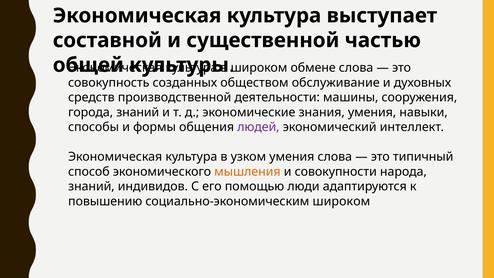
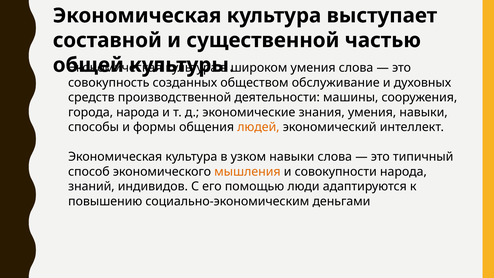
обмене at (313, 68): обмене -> умения
города знаний: знаний -> народа
людей colour: purple -> orange
узком умения: умения -> навыки
социально-экономическим широком: широком -> деньгами
